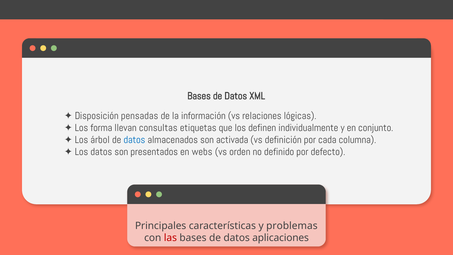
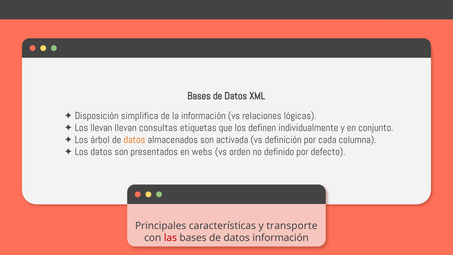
pensadas: pensadas -> simplifica
forma at (101, 128): forma -> llevan
datos at (134, 140) colour: blue -> orange
problemas: problemas -> transporte
datos aplicaciones: aplicaciones -> información
